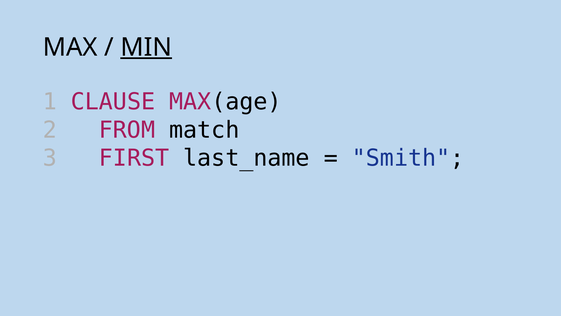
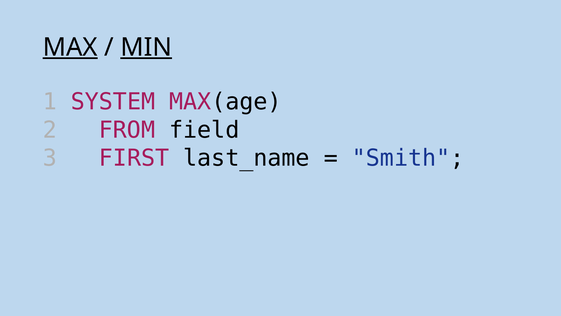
MAX underline: none -> present
CLAUSE: CLAUSE -> SYSTEM
match: match -> field
